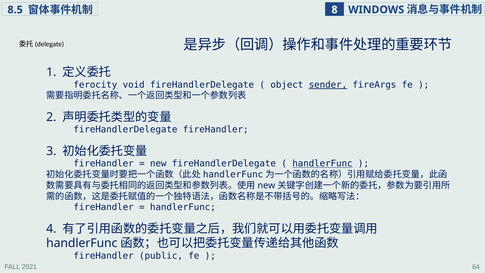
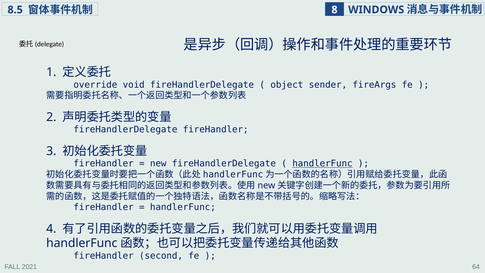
ferocity: ferocity -> override
sender underline: present -> none
public: public -> second
